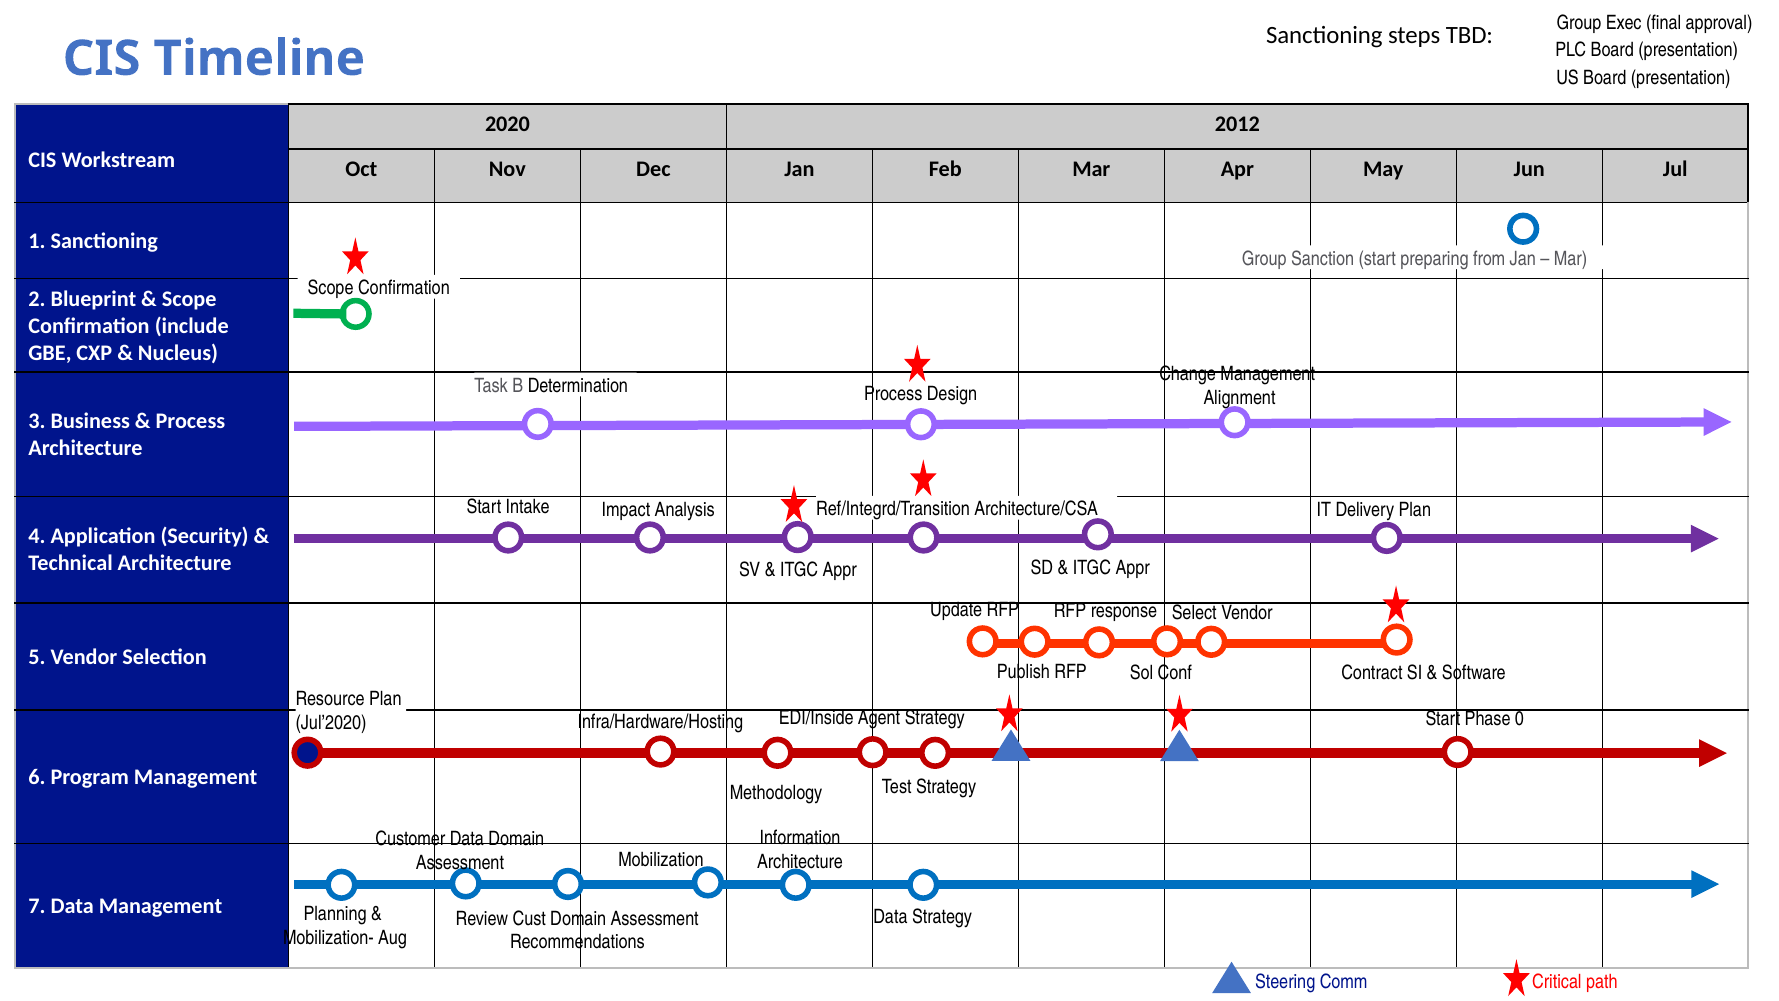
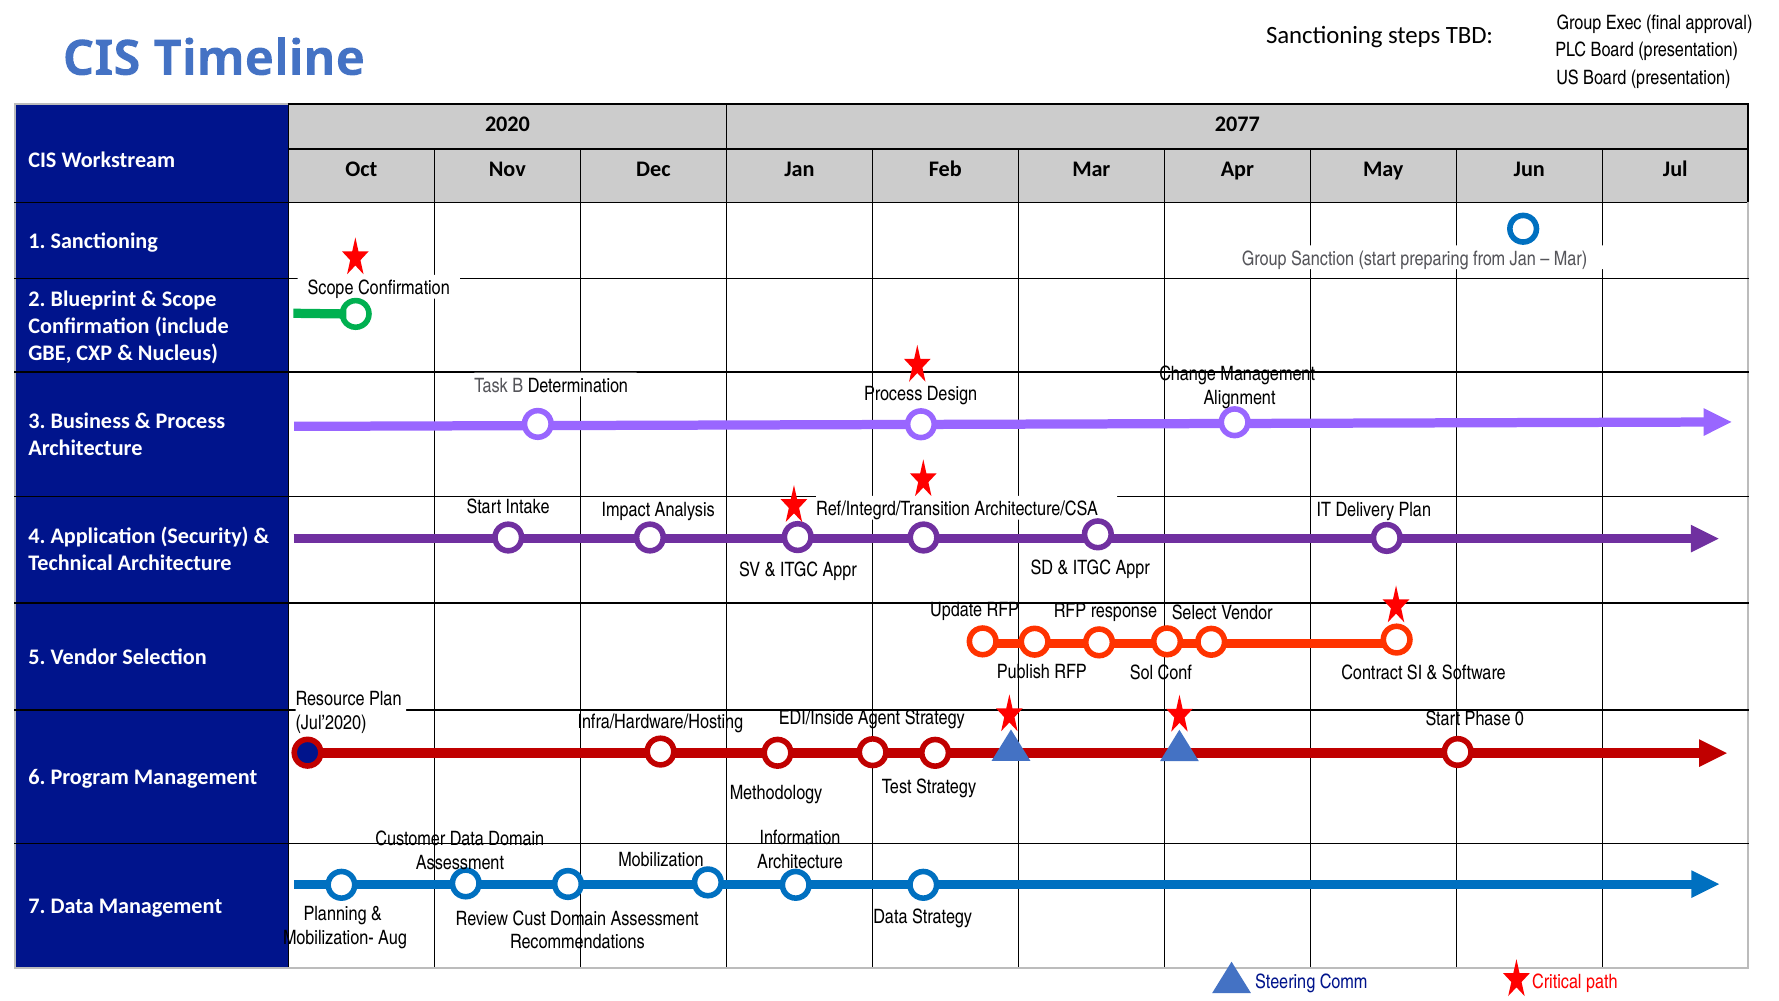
2012: 2012 -> 2077
